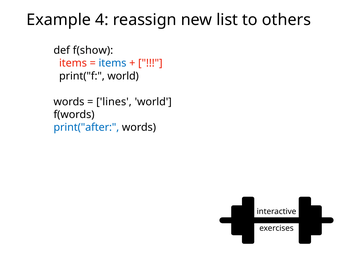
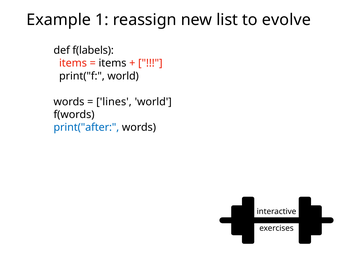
4: 4 -> 1
others: others -> evolve
f(show: f(show -> f(labels
items at (113, 63) colour: blue -> black
